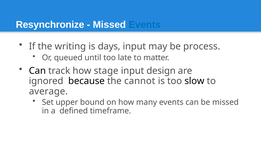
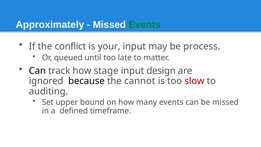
Resynchronize: Resynchronize -> Approximately
Events at (145, 25) colour: blue -> green
writing: writing -> conflict
days: days -> your
slow colour: black -> red
average: average -> auditing
